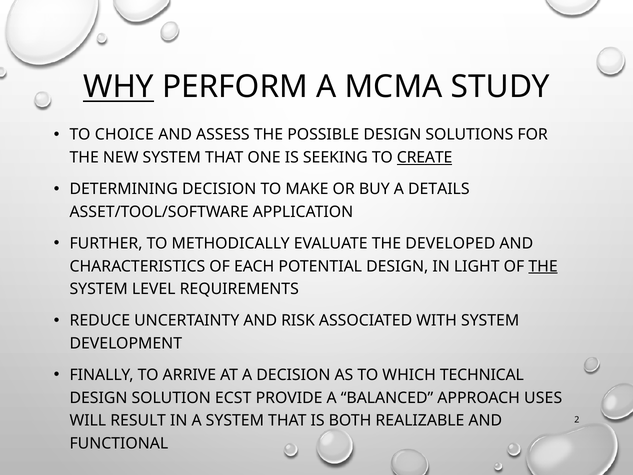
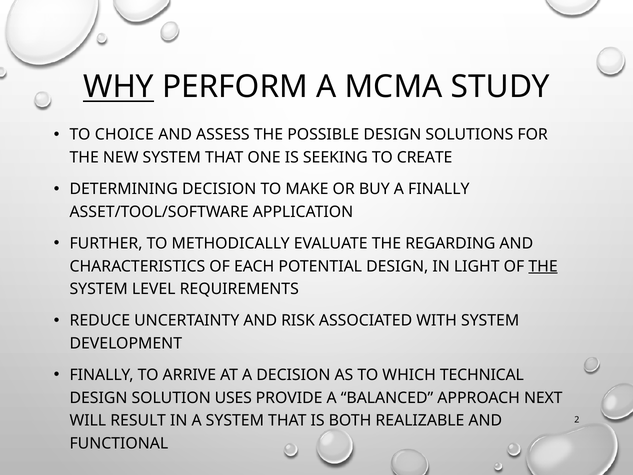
CREATE underline: present -> none
A DETAILS: DETAILS -> FINALLY
DEVELOPED: DEVELOPED -> REGARDING
ECST: ECST -> USES
USES: USES -> NEXT
